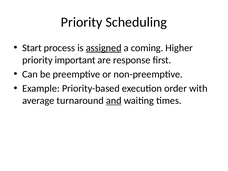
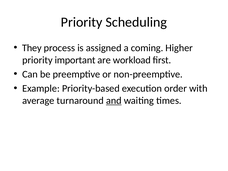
Start: Start -> They
assigned underline: present -> none
response: response -> workload
